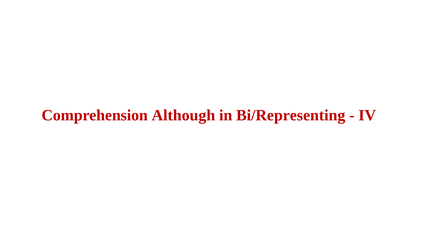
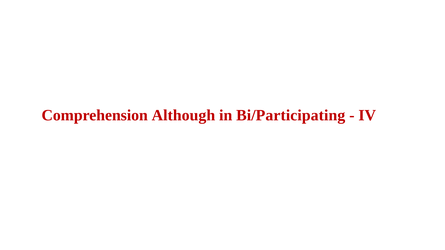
Bi/Representing: Bi/Representing -> Bi/Participating
